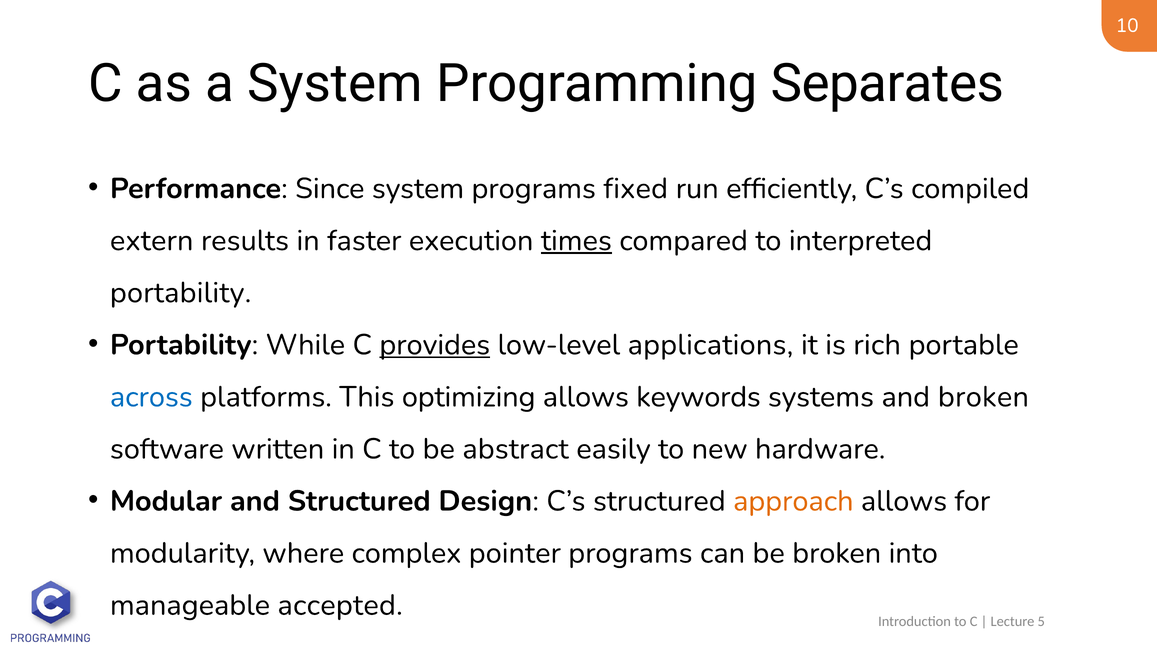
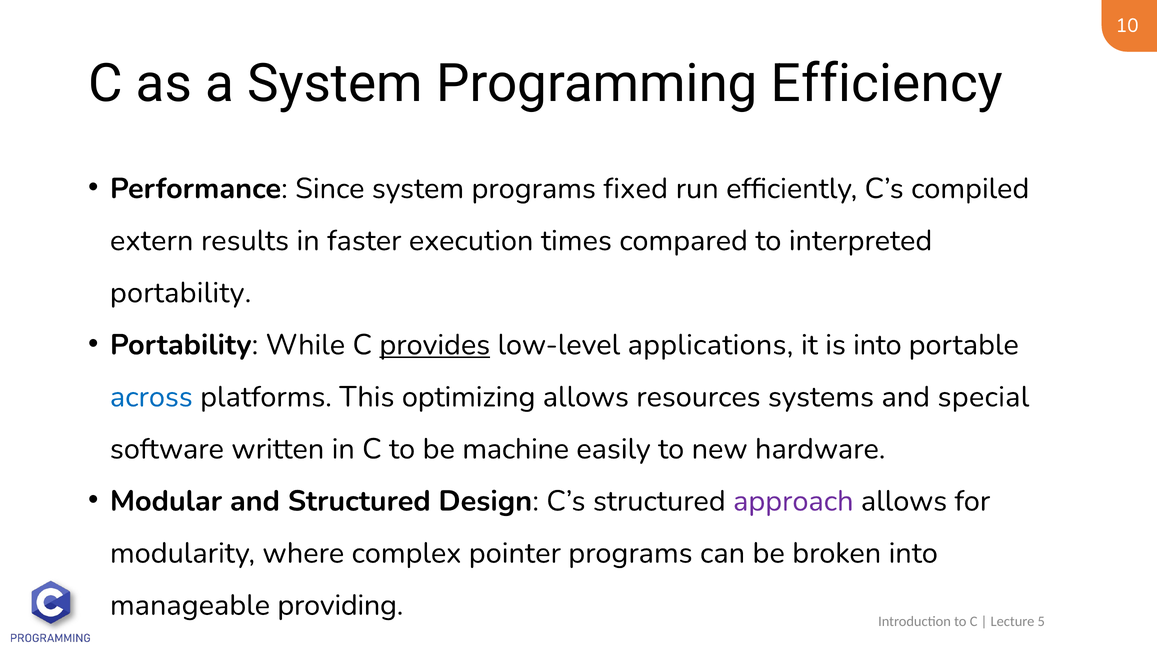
Separates: Separates -> Efficiency
times underline: present -> none
is rich: rich -> into
keywords: keywords -> resources
and broken: broken -> special
abstract: abstract -> machine
approach colour: orange -> purple
accepted: accepted -> providing
